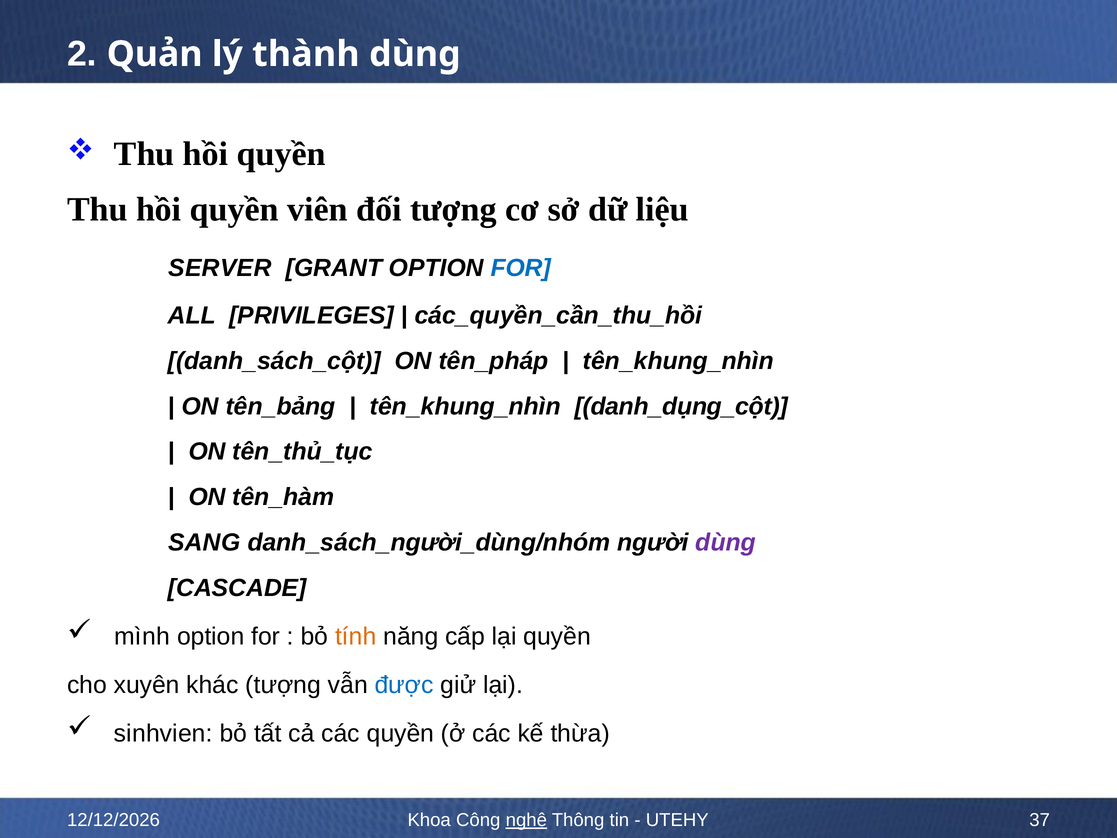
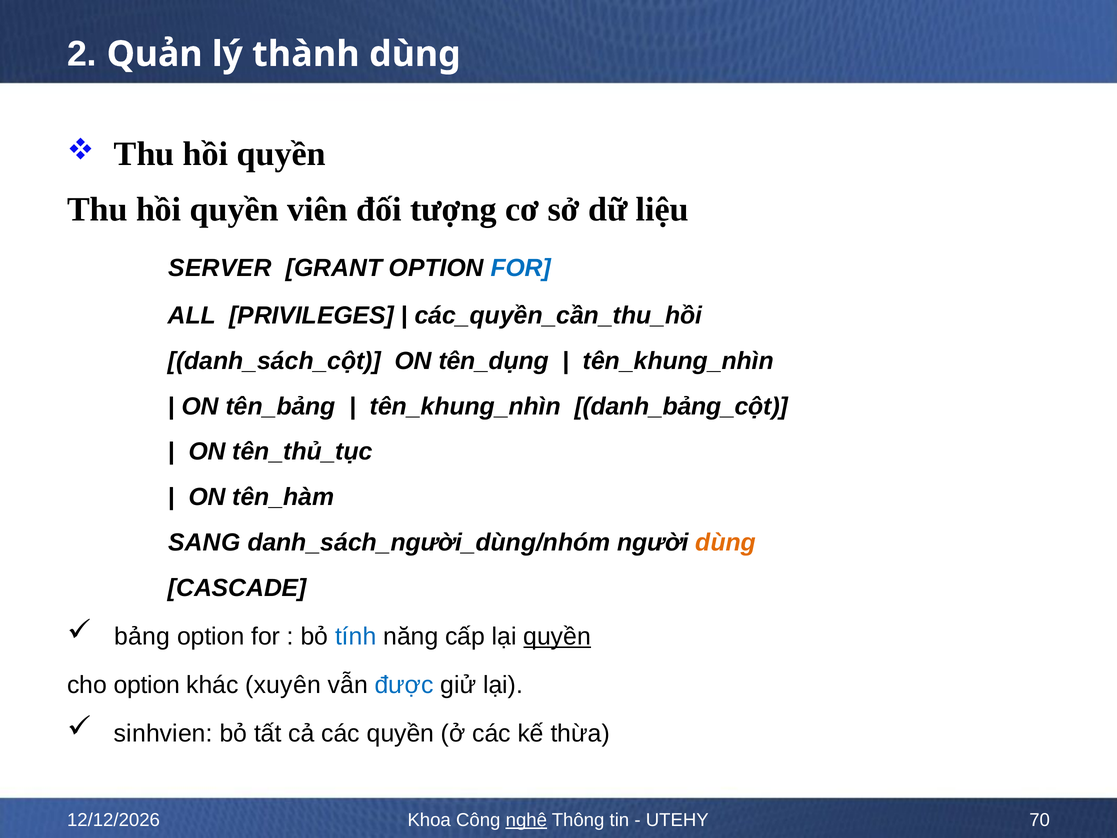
tên_pháp: tên_pháp -> tên_dụng
danh_dụng_cột: danh_dụng_cột -> danh_bảng_cột
dùng at (726, 542) colour: purple -> orange
mình: mình -> bảng
tính colour: orange -> blue
quyền at (557, 637) underline: none -> present
cho xuyên: xuyên -> option
khác tượng: tượng -> xuyên
37: 37 -> 70
